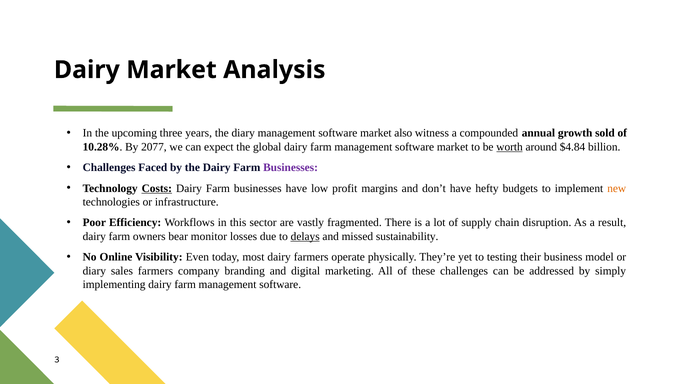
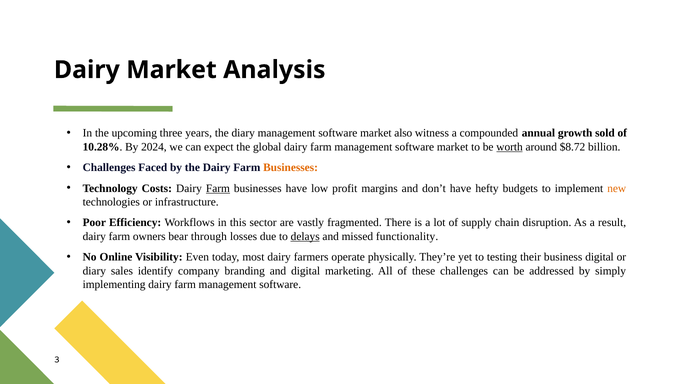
2077: 2077 -> 2024
$4.84: $4.84 -> $8.72
Businesses at (291, 167) colour: purple -> orange
Costs underline: present -> none
Farm at (218, 188) underline: none -> present
monitor: monitor -> through
sustainability: sustainability -> functionality
business model: model -> digital
sales farmers: farmers -> identify
